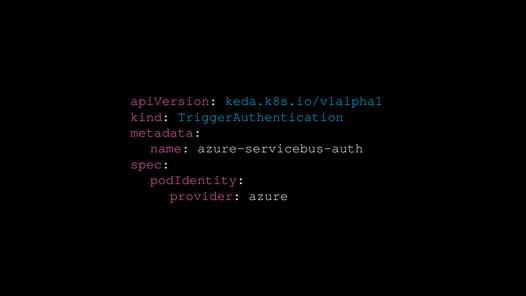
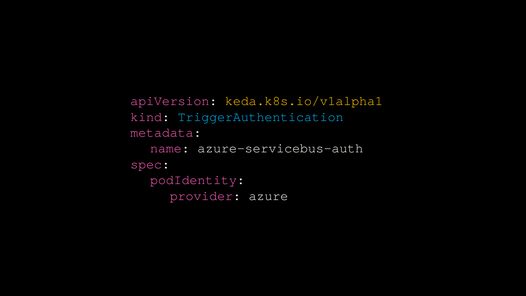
keda.k8s.io/v1alpha1 colour: light blue -> yellow
